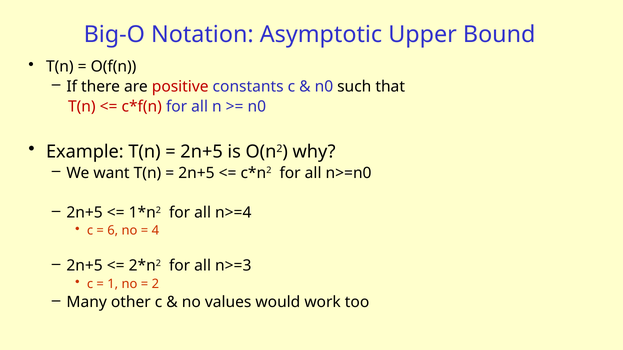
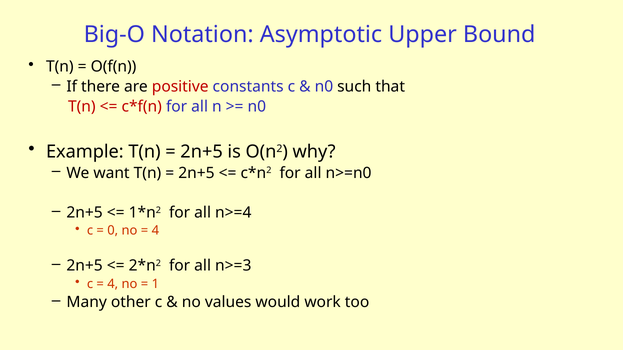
6: 6 -> 0
1 at (113, 284): 1 -> 4
2: 2 -> 1
